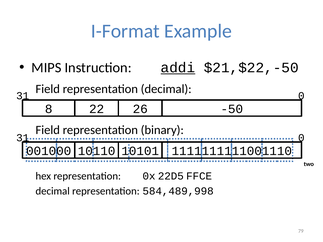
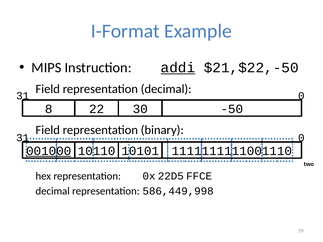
26: 26 -> 30
001000 underline: none -> present
584,489,998: 584,489,998 -> 586,449,998
